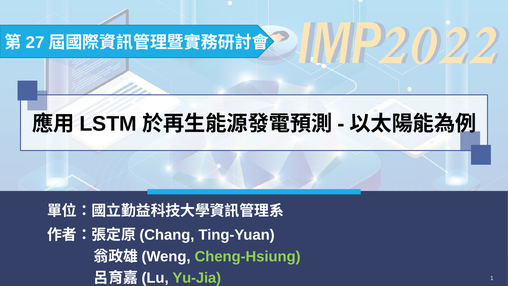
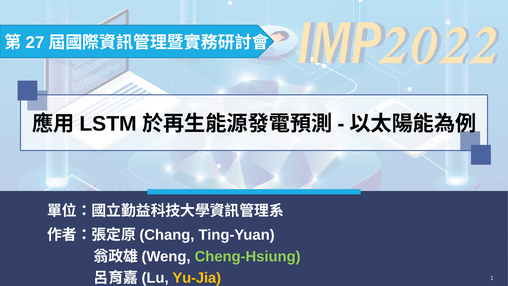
Yu-Jia colour: light green -> yellow
